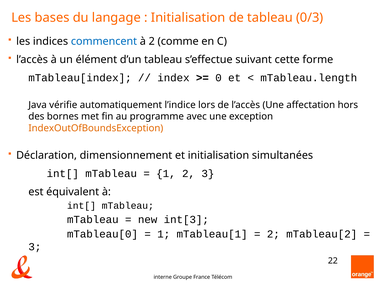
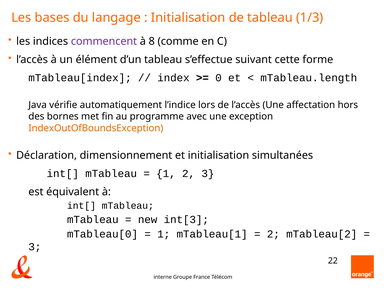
0/3: 0/3 -> 1/3
commencent colour: blue -> purple
à 2: 2 -> 8
